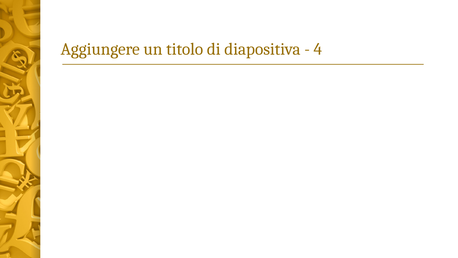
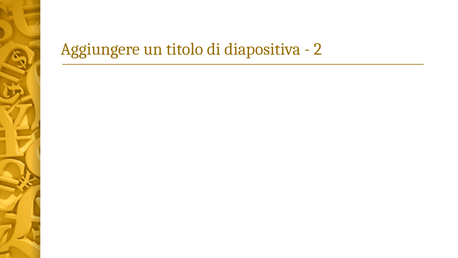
4: 4 -> 2
